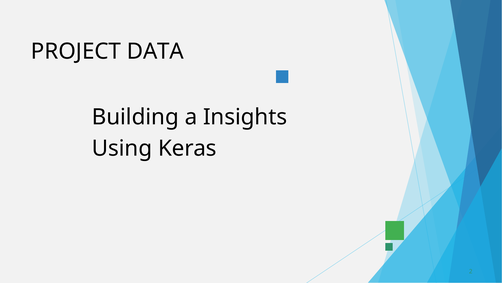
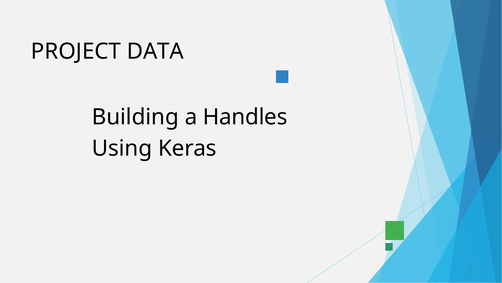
Insights: Insights -> Handles
